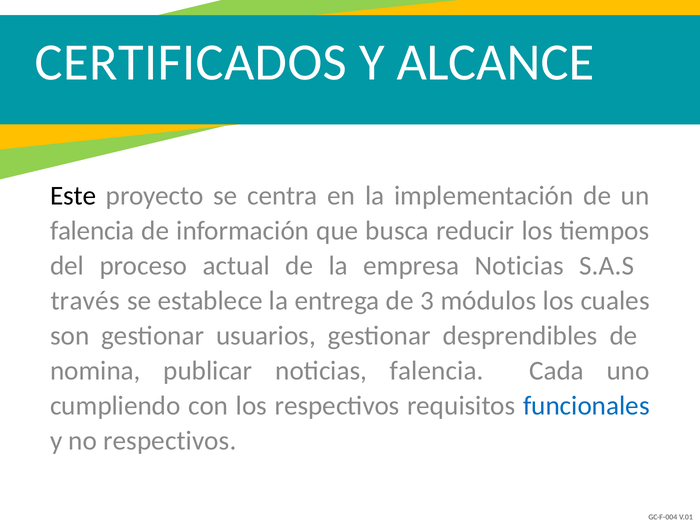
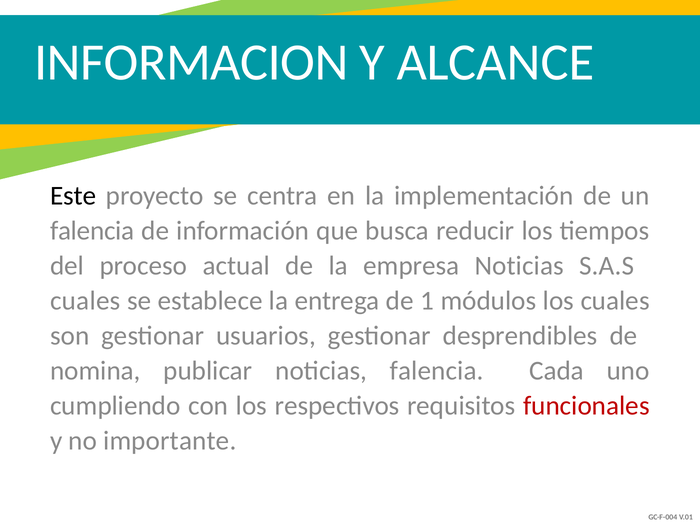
CERTIFICADOS: CERTIFICADOS -> INFORMACION
través at (85, 301): través -> cuales
3: 3 -> 1
funcionales colour: blue -> red
no respectivos: respectivos -> importante
